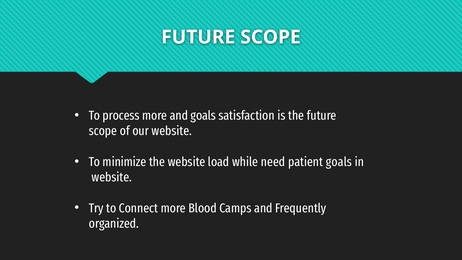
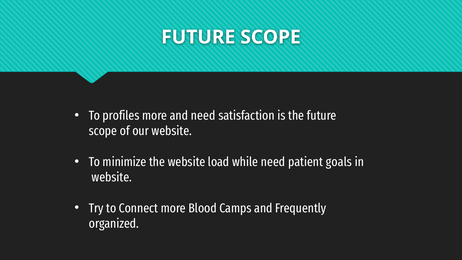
process: process -> profiles
and goals: goals -> need
